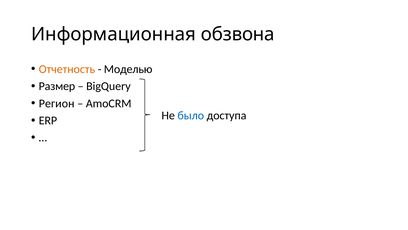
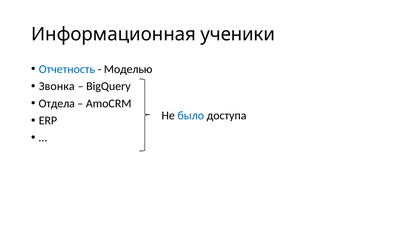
обзвона: обзвона -> ученики
Отчетность colour: orange -> blue
Размер: Размер -> Звонка
Регион: Регион -> Отдела
